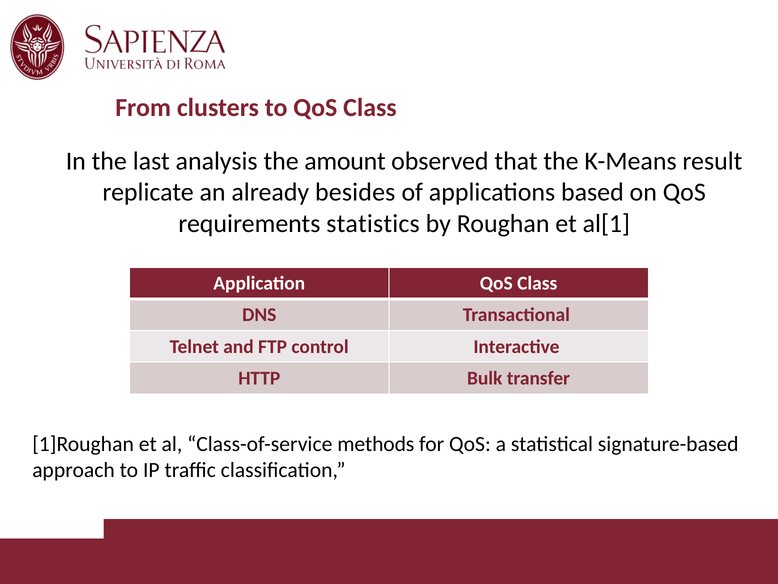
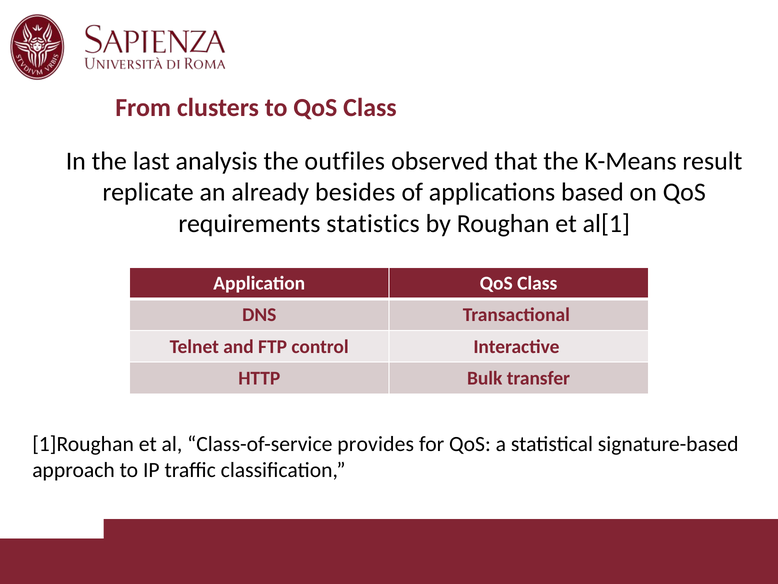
amount: amount -> outfiles
methods: methods -> provides
